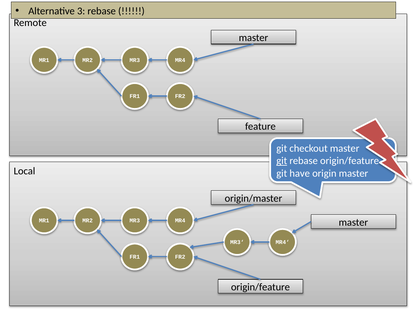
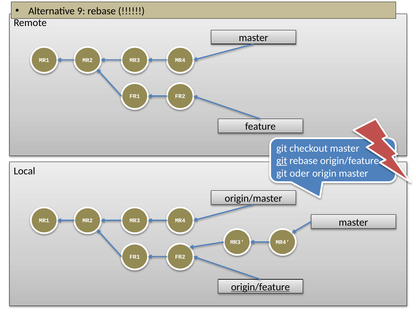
3: 3 -> 9
have: have -> oder
origin/feature at (260, 287) underline: none -> present
